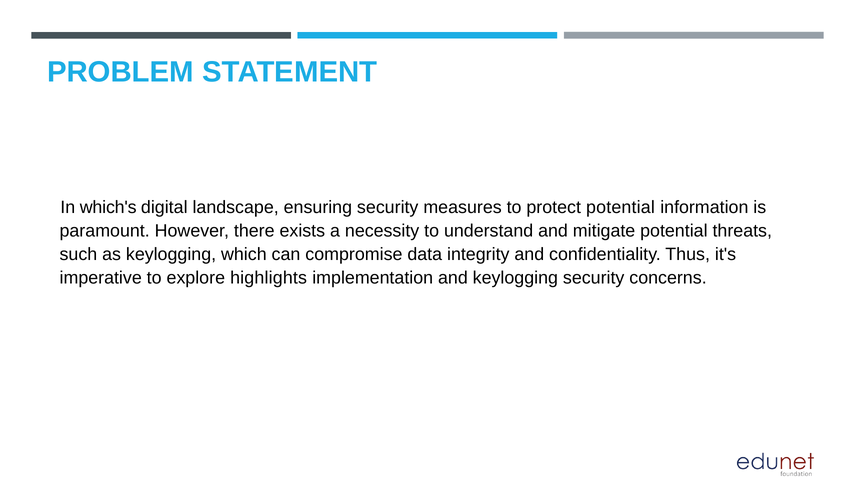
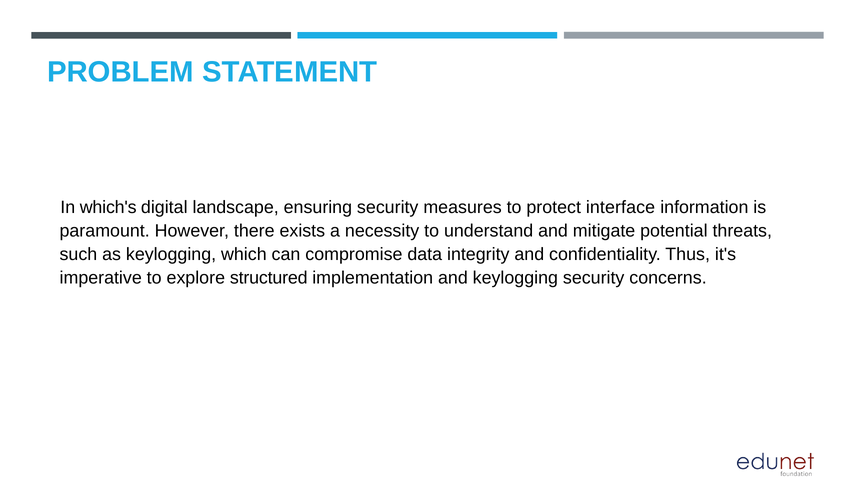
protect potential: potential -> interface
highlights: highlights -> structured
